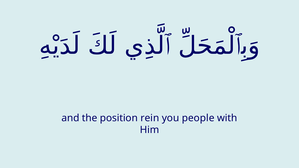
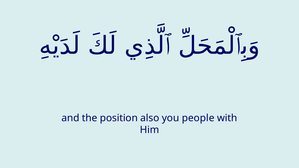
rein: rein -> also
